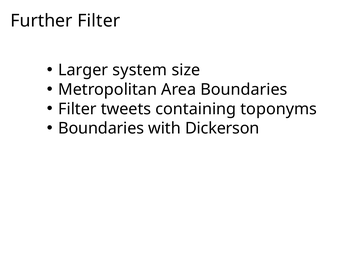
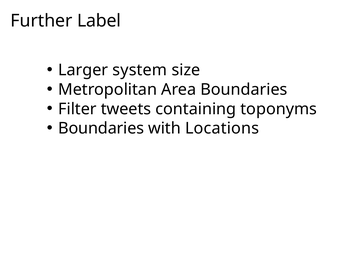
Further Filter: Filter -> Label
Dickerson: Dickerson -> Locations
